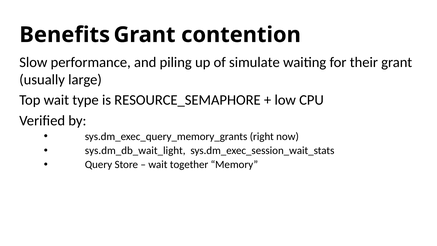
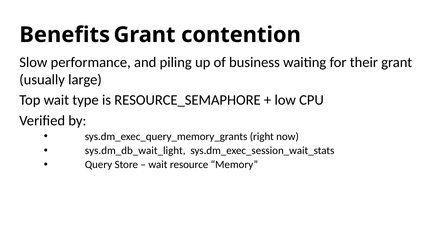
simulate: simulate -> business
together: together -> resource
